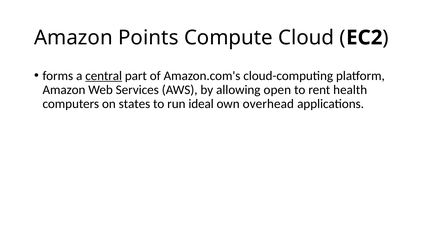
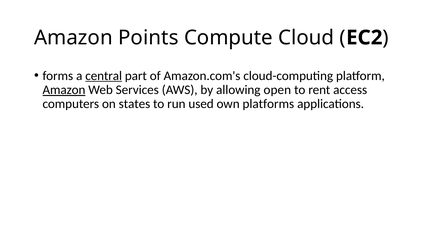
Amazon at (64, 90) underline: none -> present
health: health -> access
ideal: ideal -> used
overhead: overhead -> platforms
